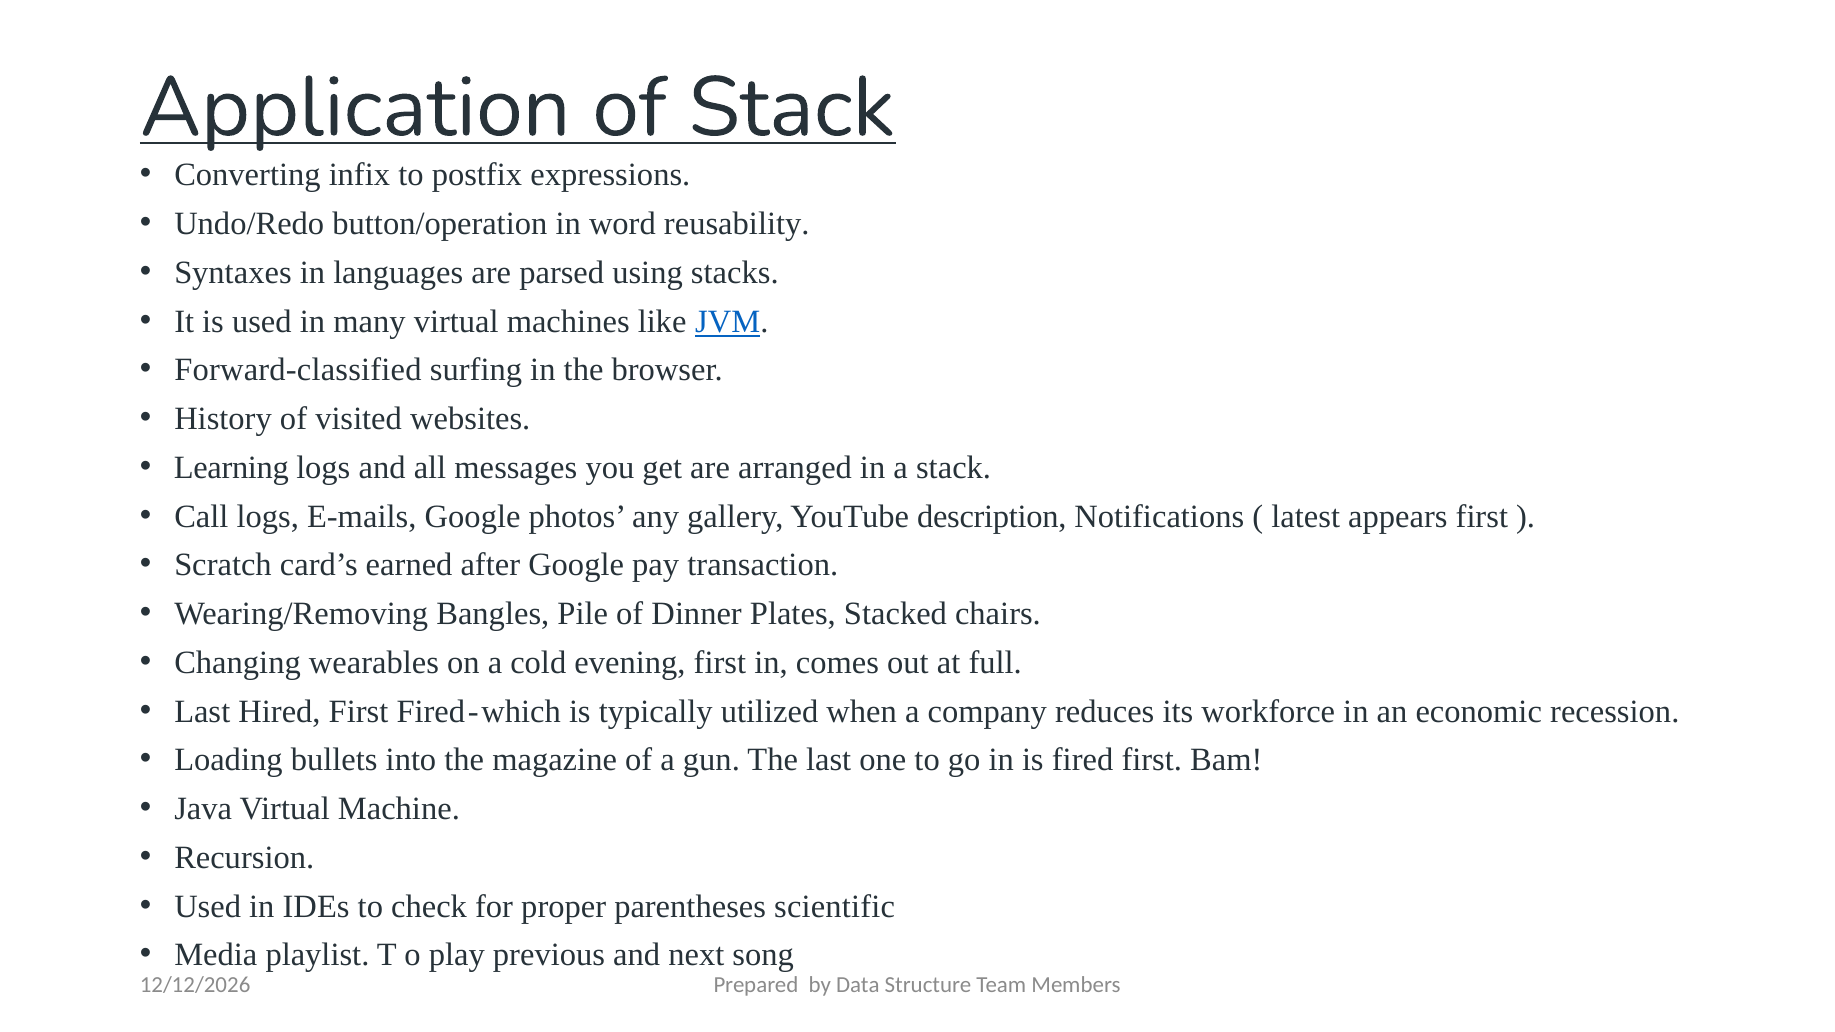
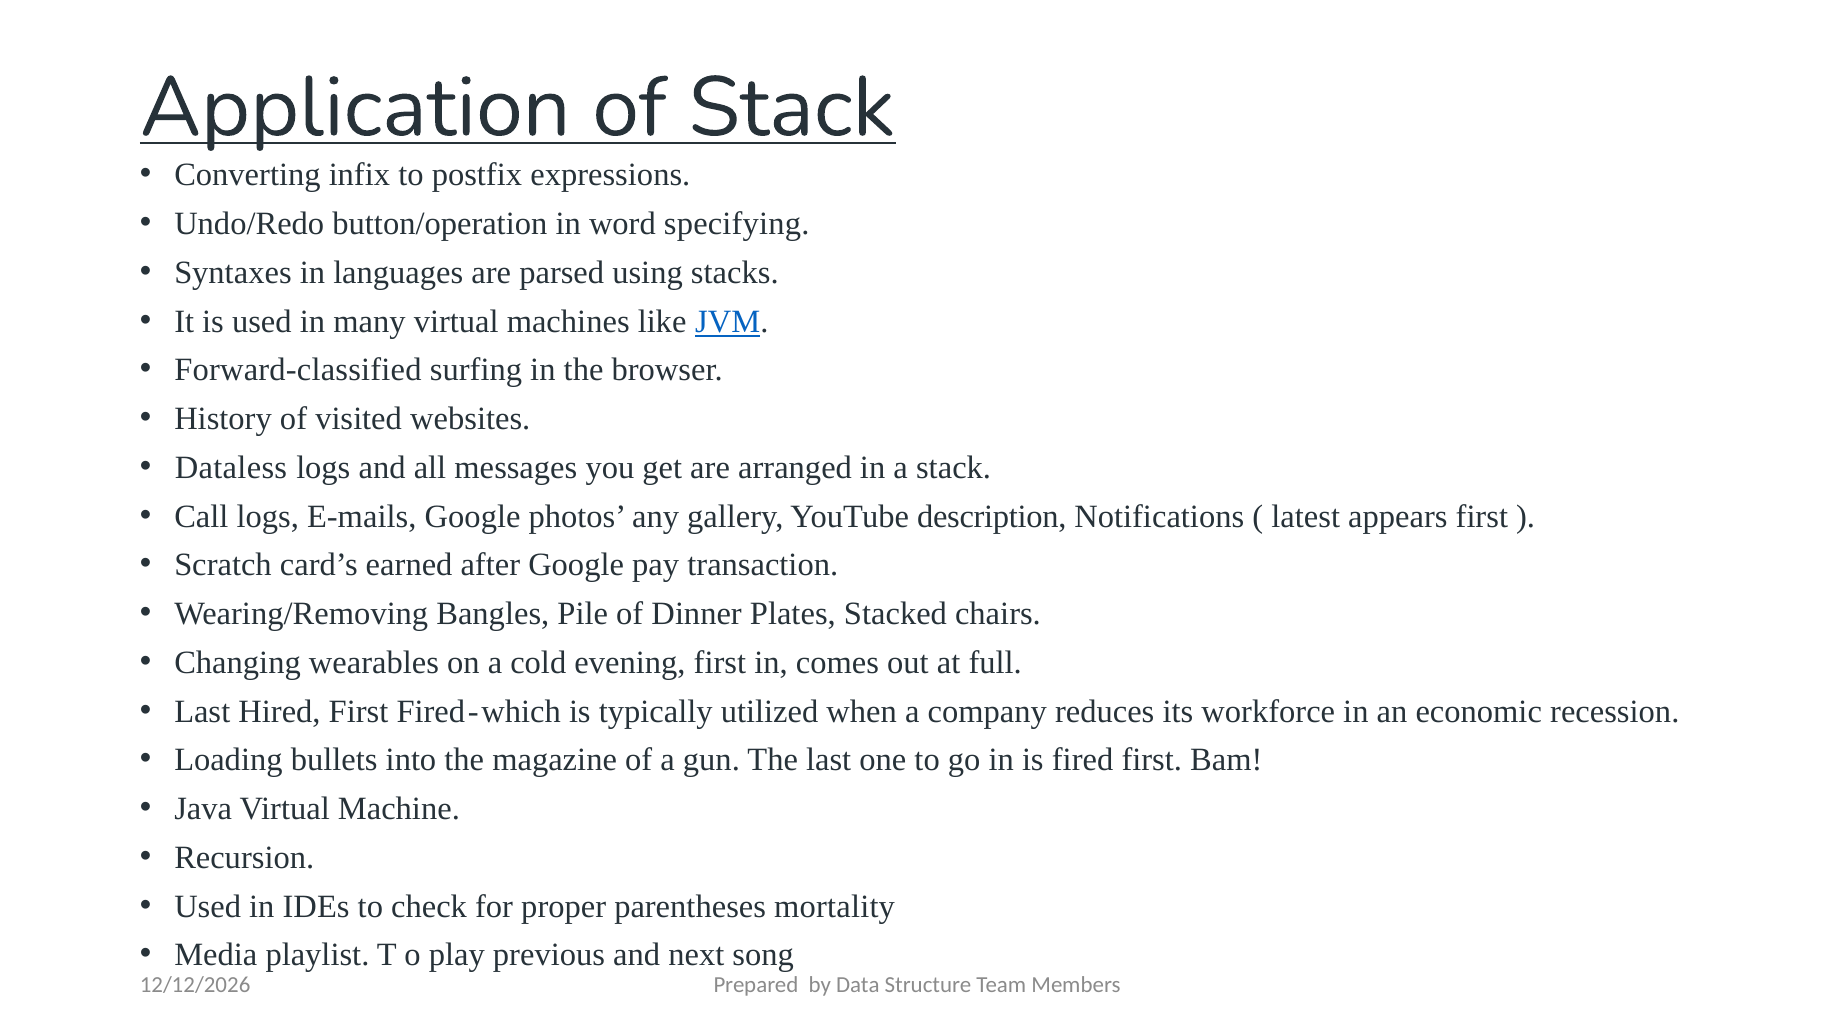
reusability: reusability -> specifying
Learning: Learning -> Dataless
scientific: scientific -> mortality
